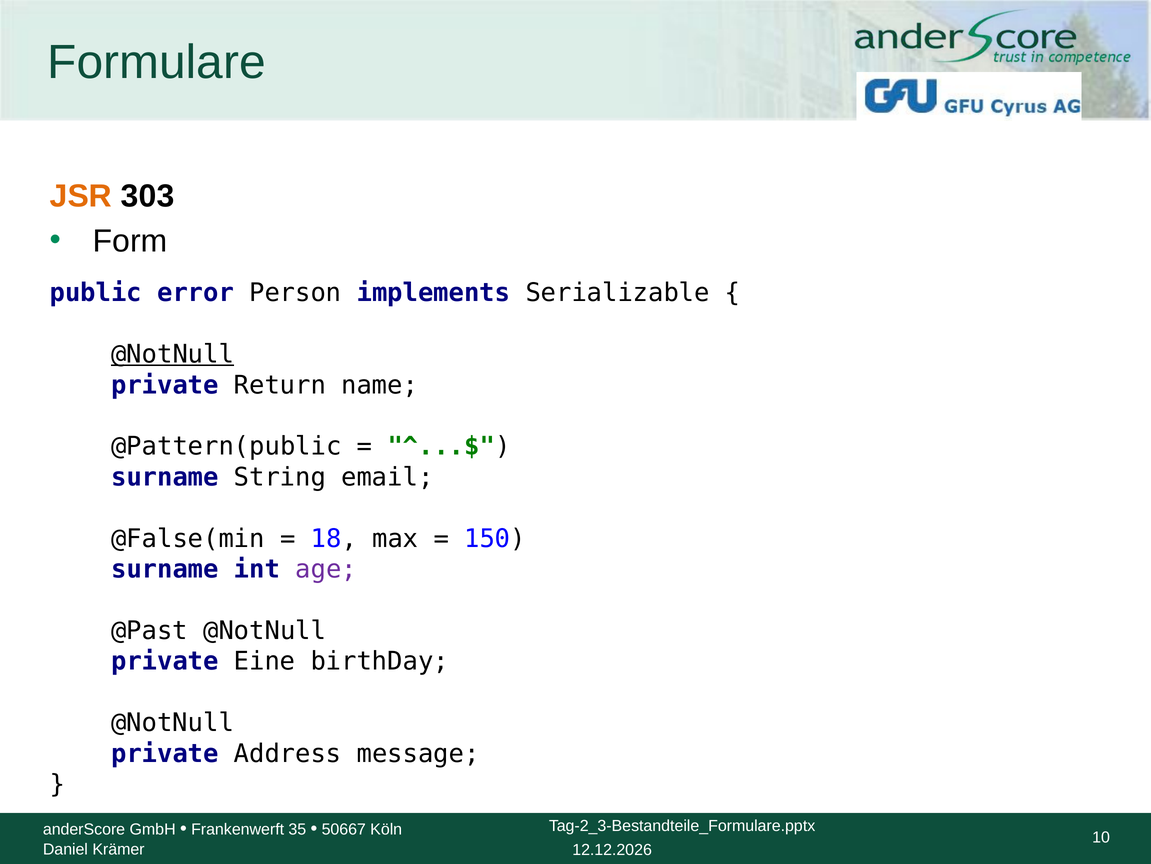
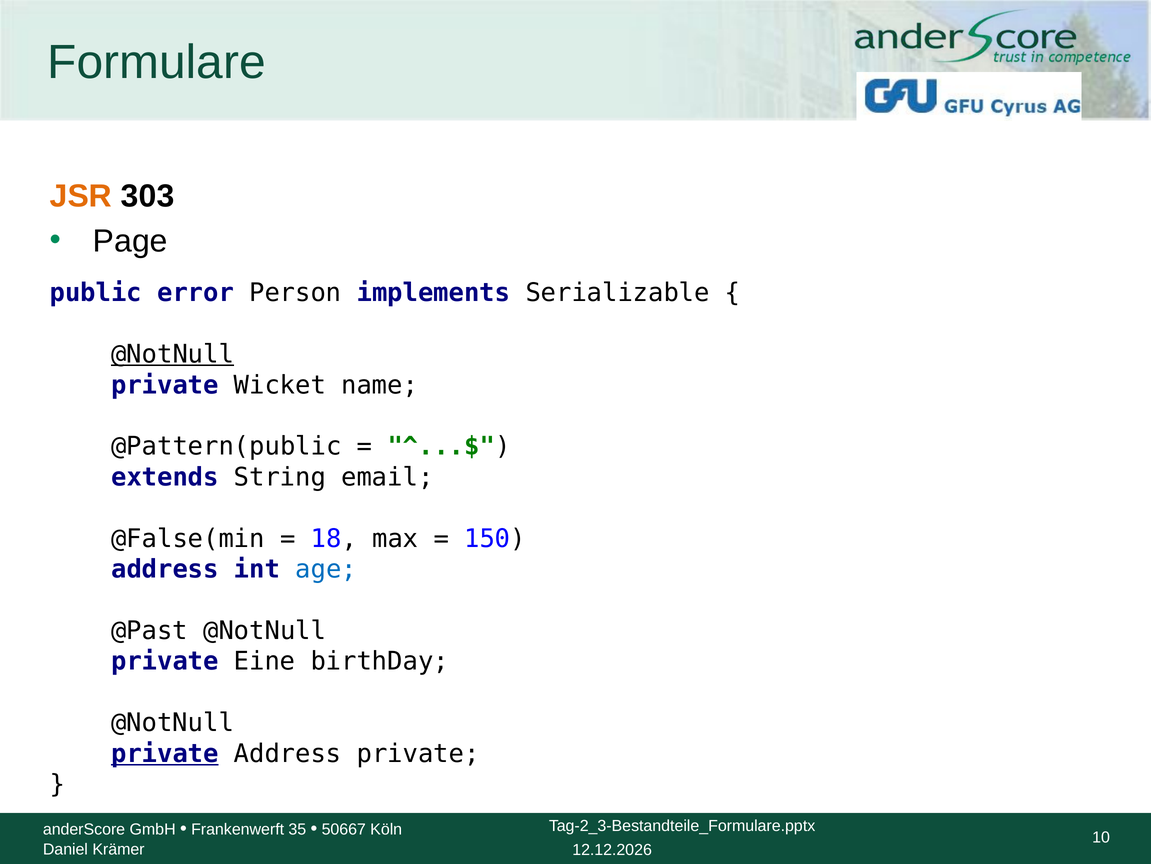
Form: Form -> Page
Return: Return -> Wicket
surname at (165, 477): surname -> extends
surname at (165, 569): surname -> address
age colour: purple -> blue
private at (165, 753) underline: none -> present
Address message: message -> private
